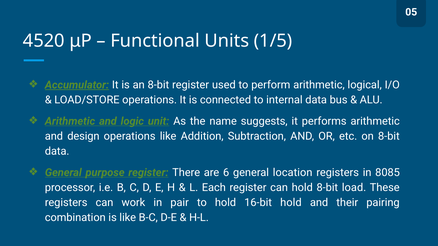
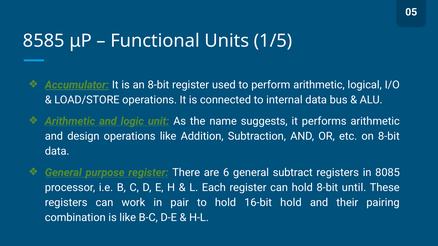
4520: 4520 -> 8585
location: location -> subtract
load: load -> until
